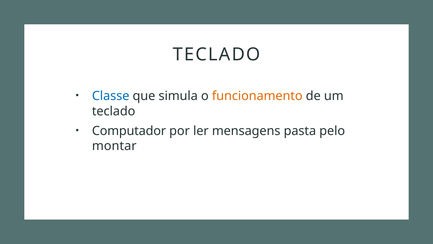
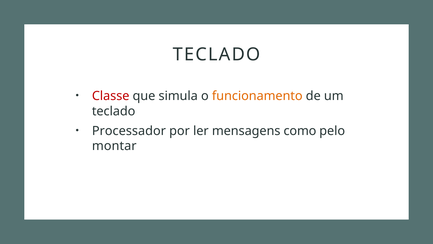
Classe colour: blue -> red
Computador: Computador -> Processador
pasta: pasta -> como
